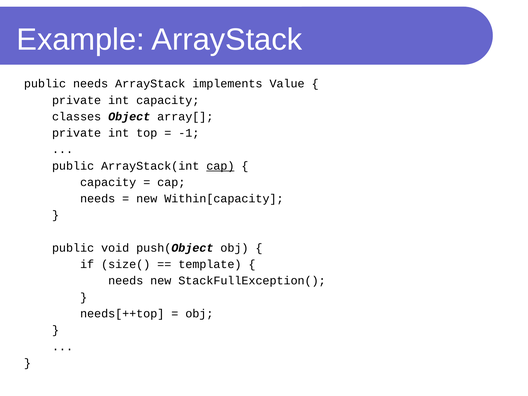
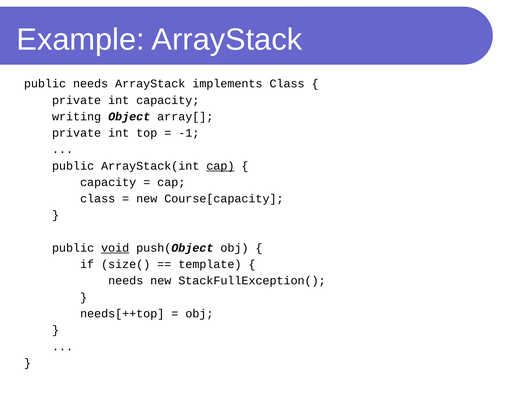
implements Value: Value -> Class
classes: classes -> writing
needs at (98, 199): needs -> class
Within[capacity: Within[capacity -> Course[capacity
void underline: none -> present
